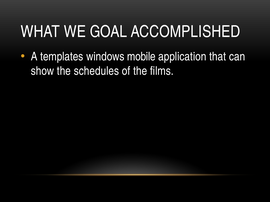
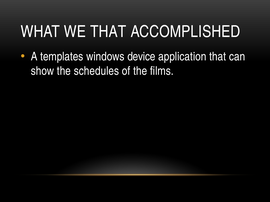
WE GOAL: GOAL -> THAT
mobile: mobile -> device
